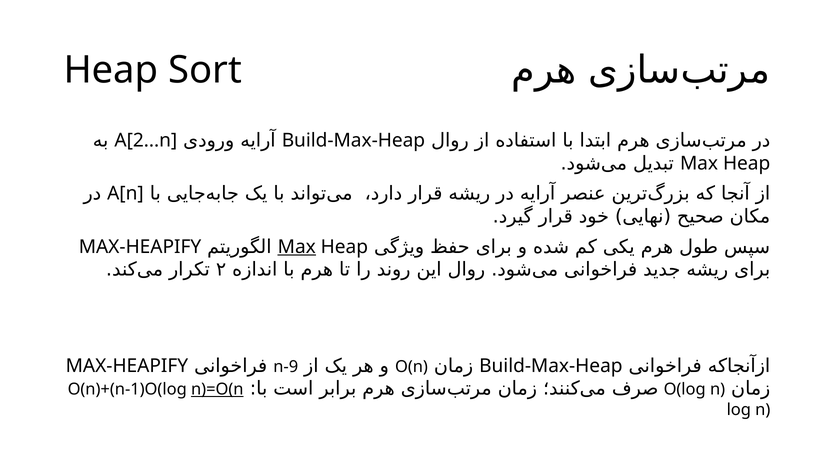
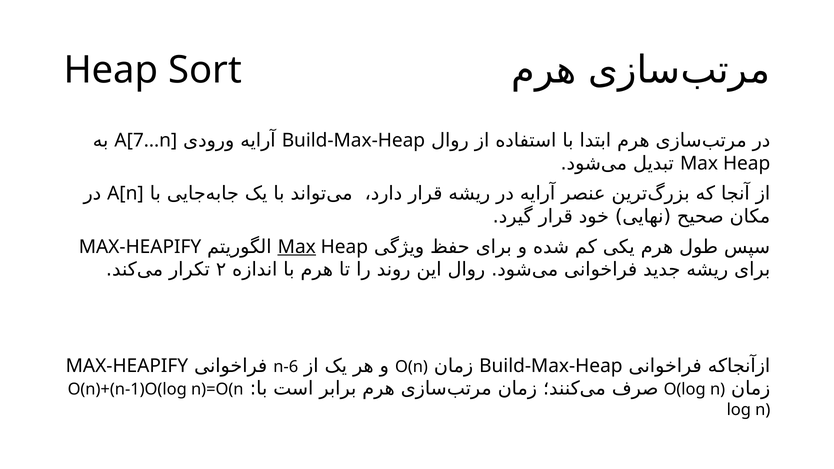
A[2...n: A[2...n -> A[7...n
n-9: n-9 -> n-6
n)=O(n underline: present -> none
